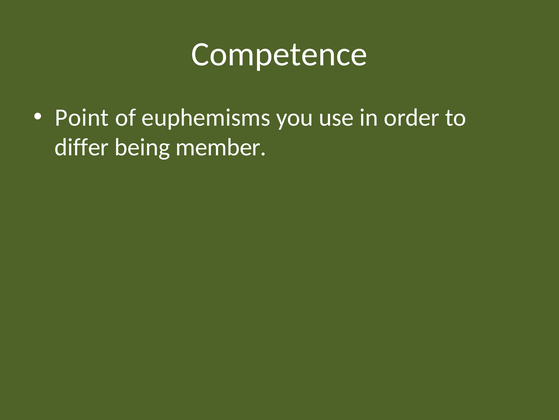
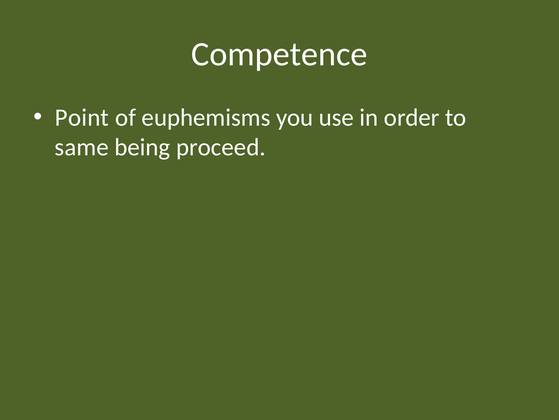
differ: differ -> same
member: member -> proceed
